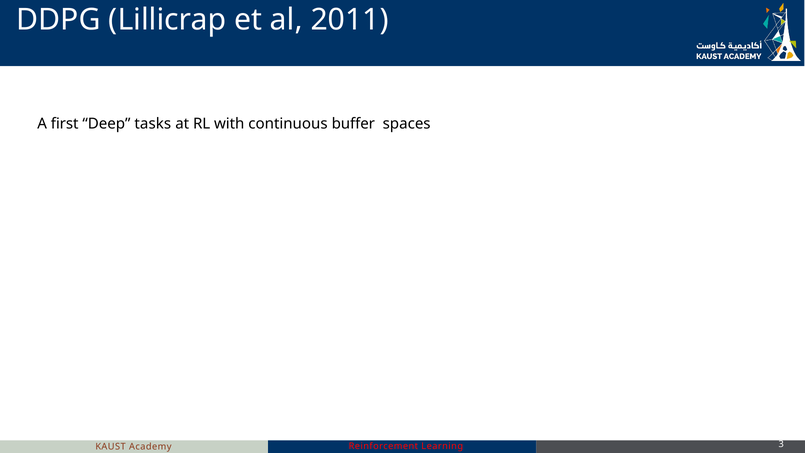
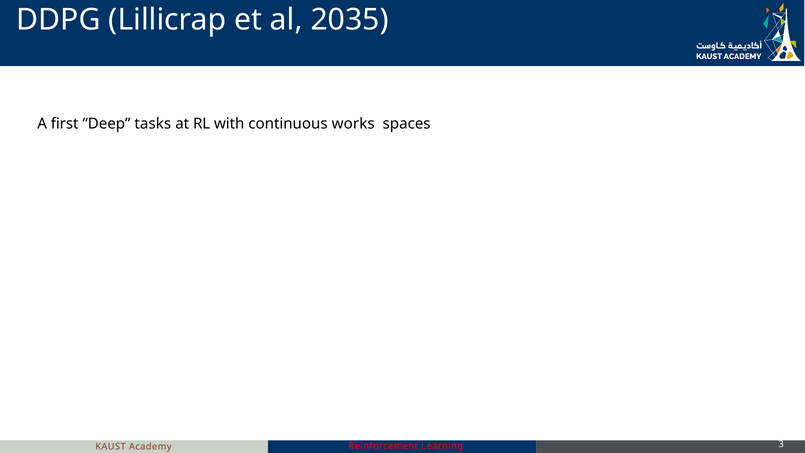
2011: 2011 -> 2035
buffer: buffer -> works
